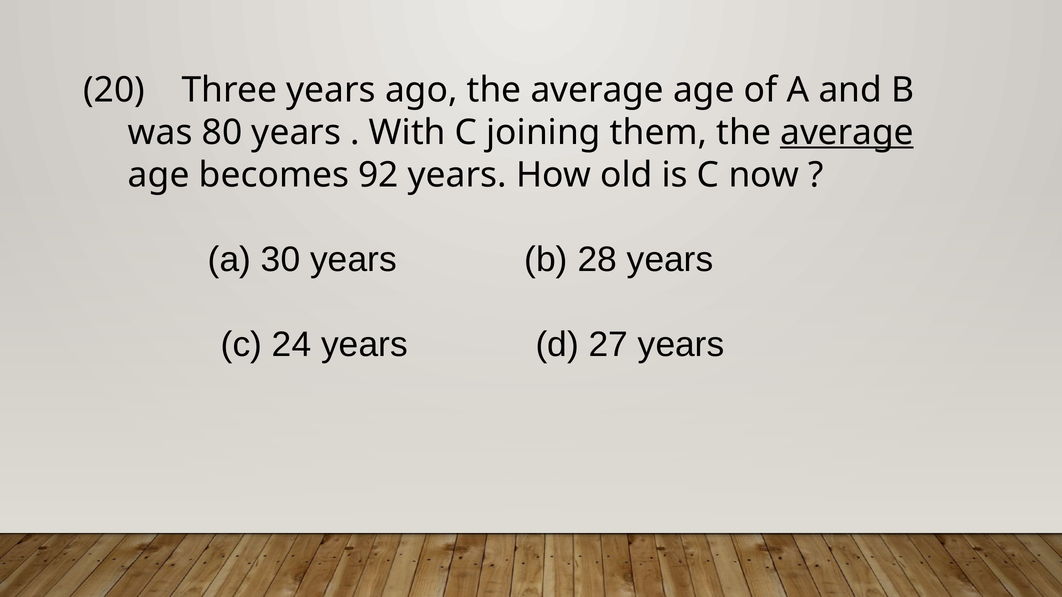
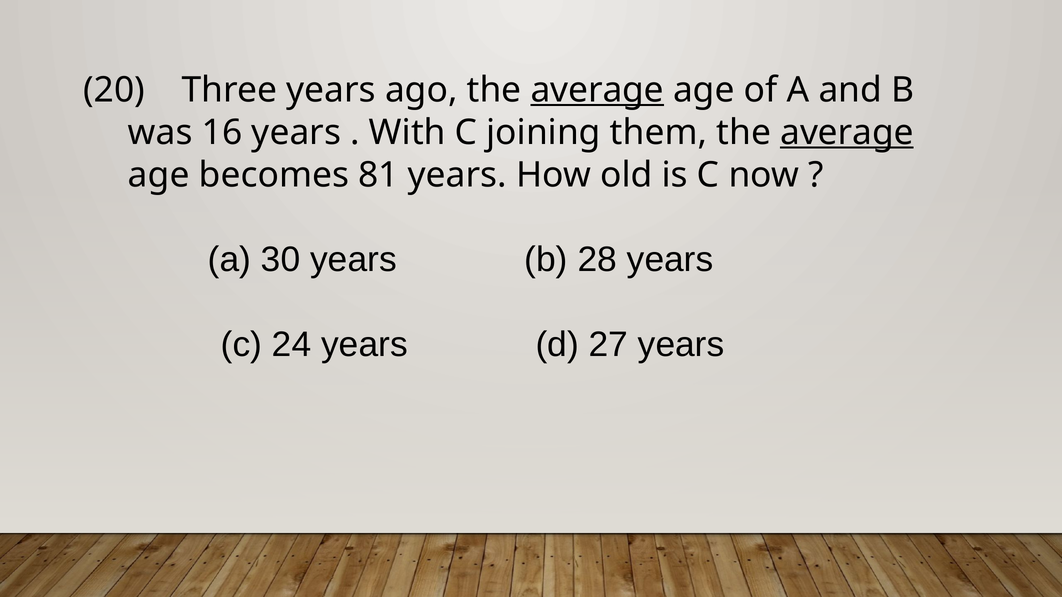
average at (597, 90) underline: none -> present
80: 80 -> 16
92: 92 -> 81
